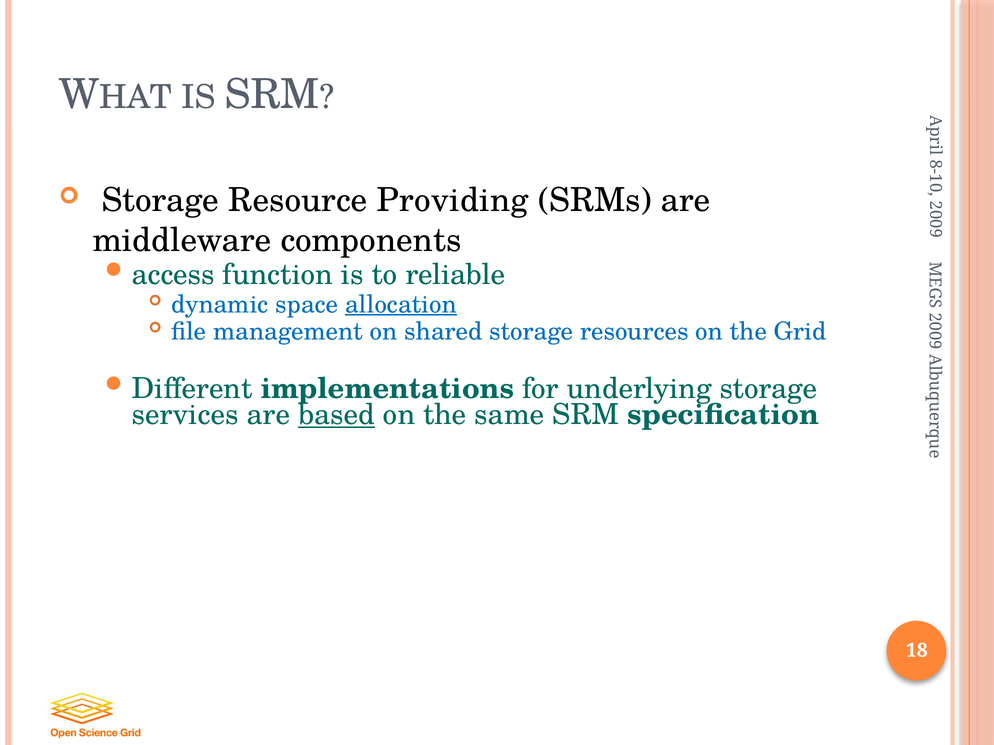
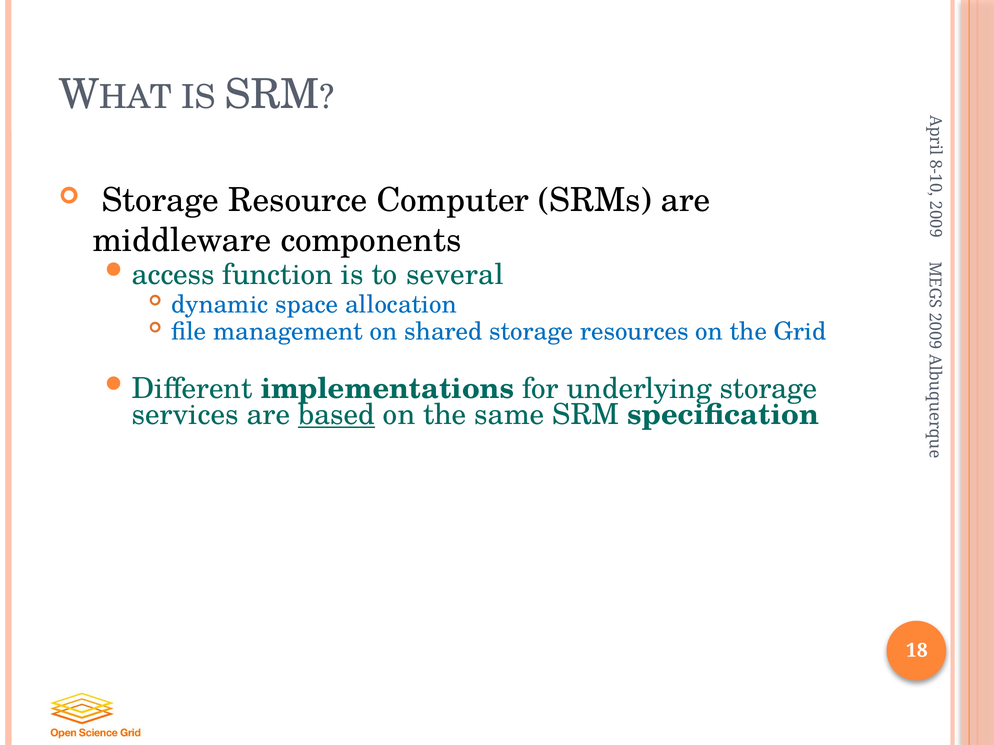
Providing: Providing -> Computer
reliable: reliable -> several
allocation underline: present -> none
